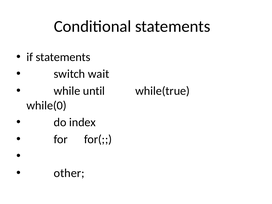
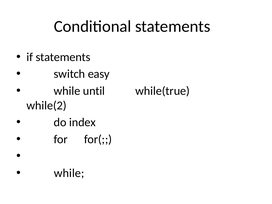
wait: wait -> easy
while(0: while(0 -> while(2
other at (69, 173): other -> while
